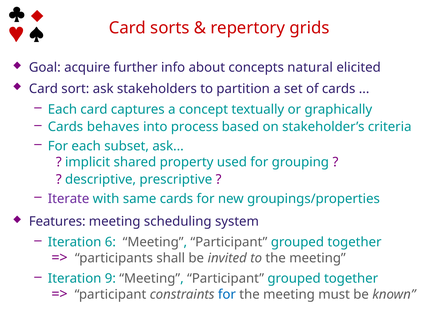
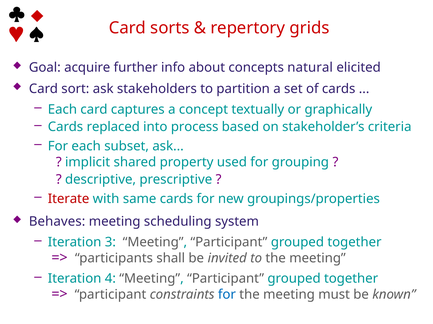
behaves: behaves -> replaced
Iterate colour: purple -> red
Features: Features -> Behaves
6: 6 -> 3
9: 9 -> 4
